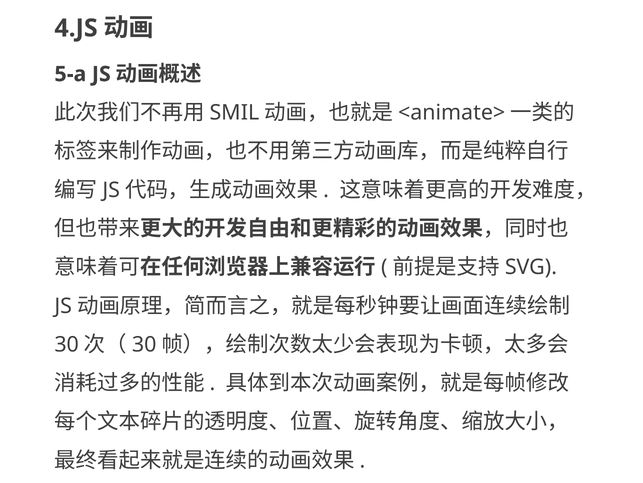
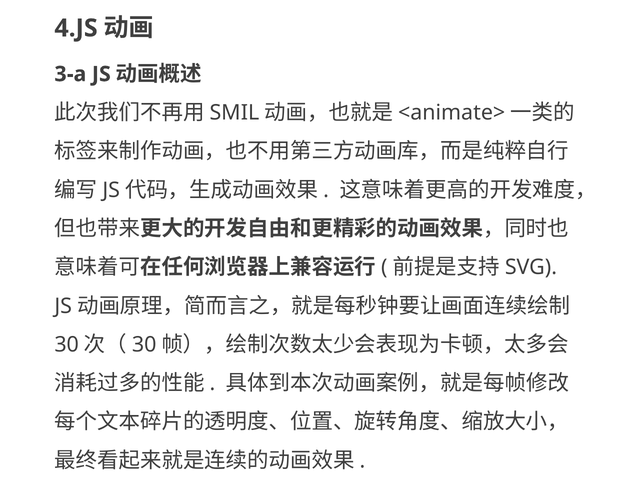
5-a: 5-a -> 3-a
